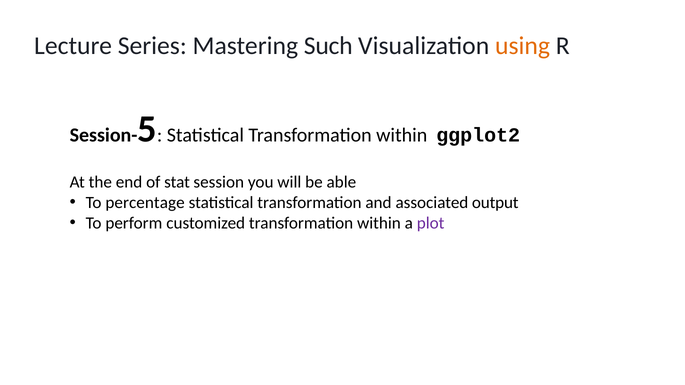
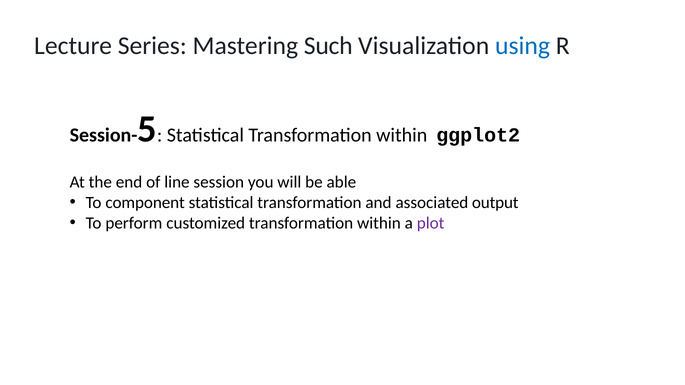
using colour: orange -> blue
stat: stat -> line
percentage: percentage -> component
